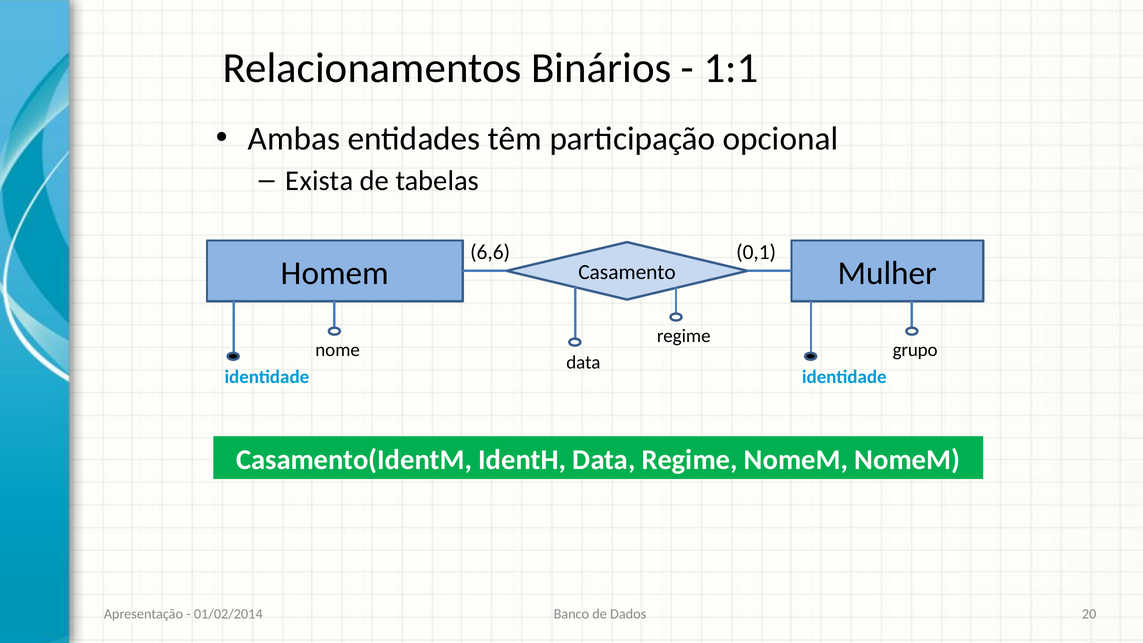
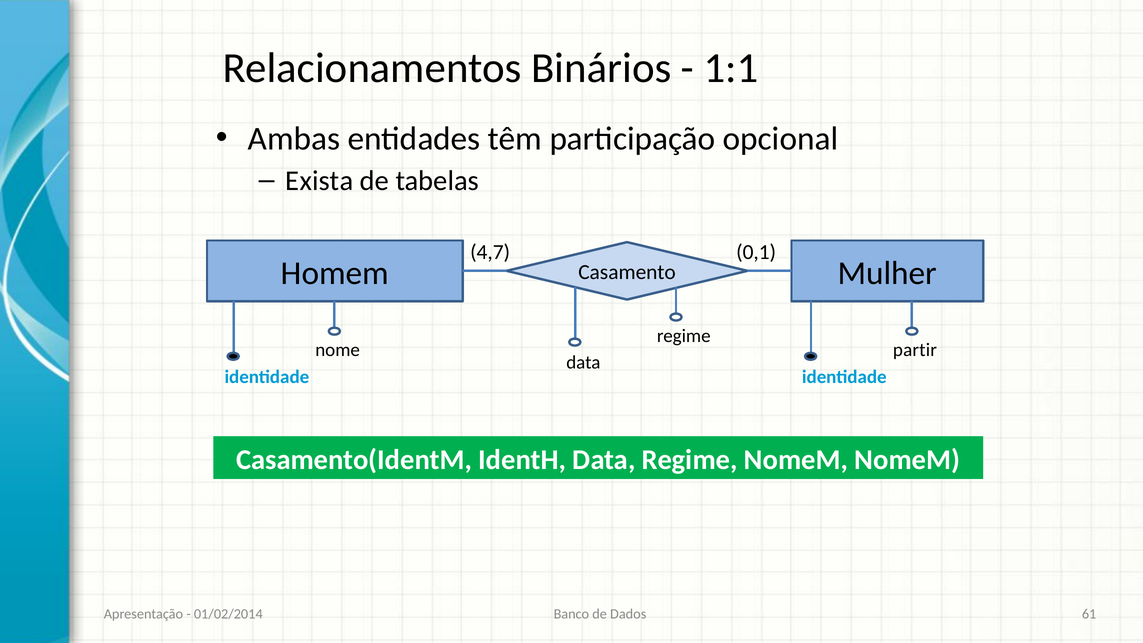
6,6: 6,6 -> 4,7
grupo: grupo -> partir
20: 20 -> 61
